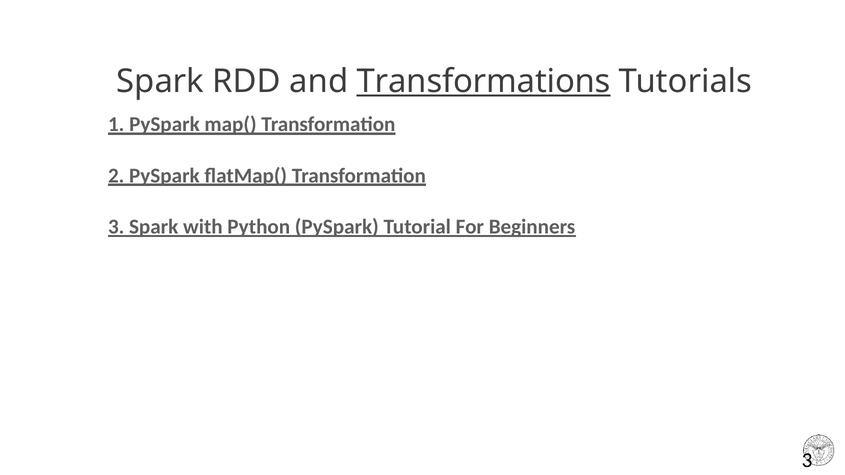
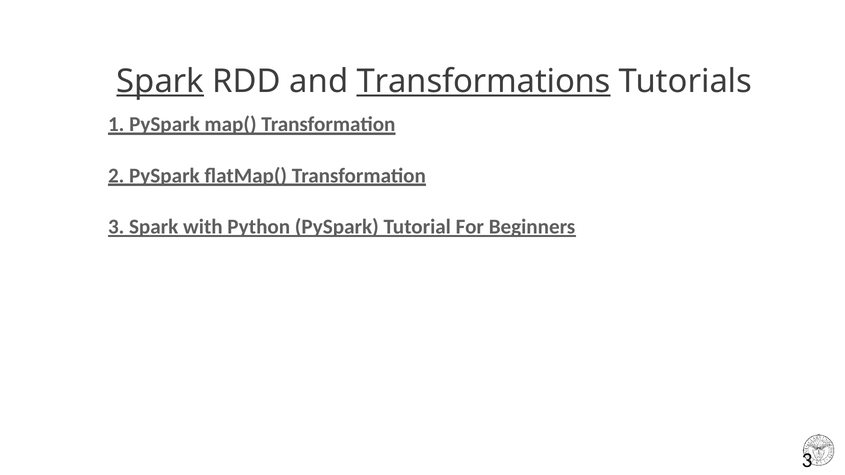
Spark at (160, 81) underline: none -> present
